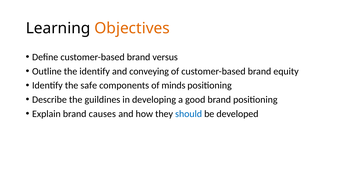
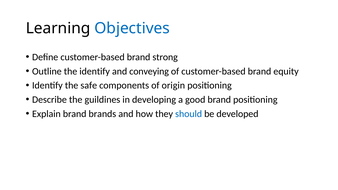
Objectives colour: orange -> blue
versus: versus -> strong
minds: minds -> origin
causes: causes -> brands
